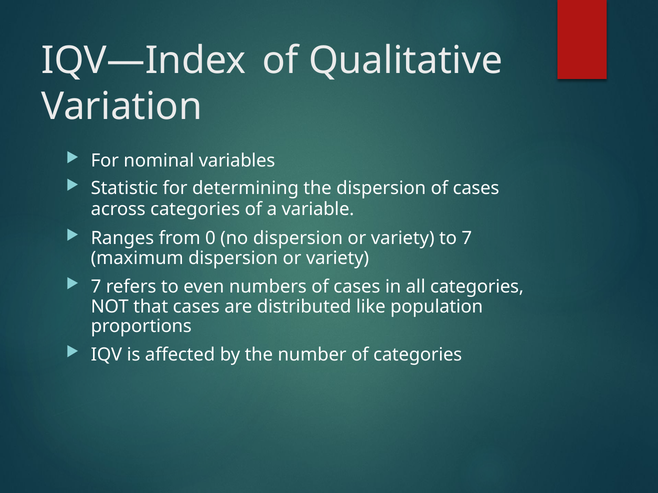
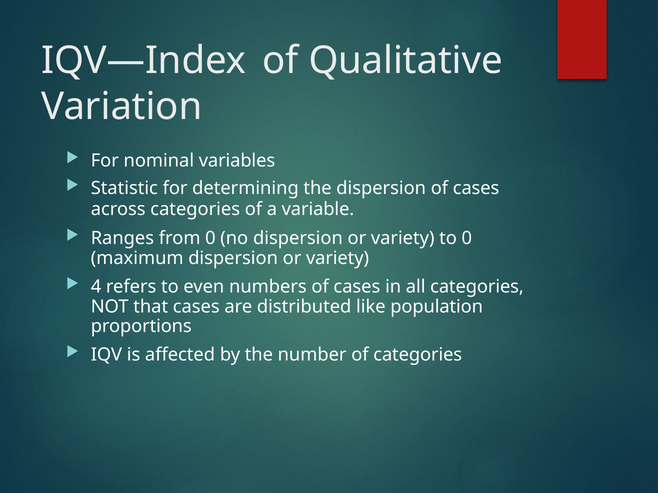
to 7: 7 -> 0
7 at (96, 287): 7 -> 4
